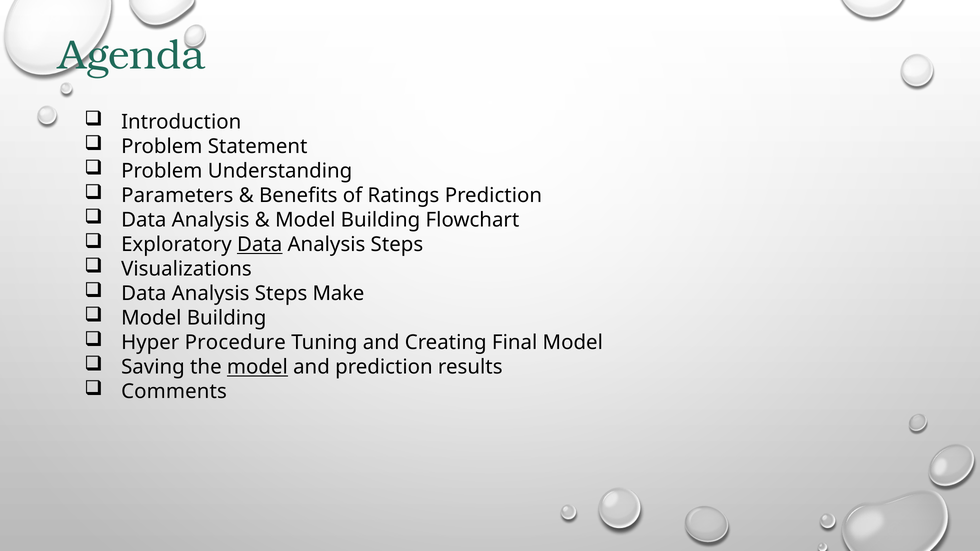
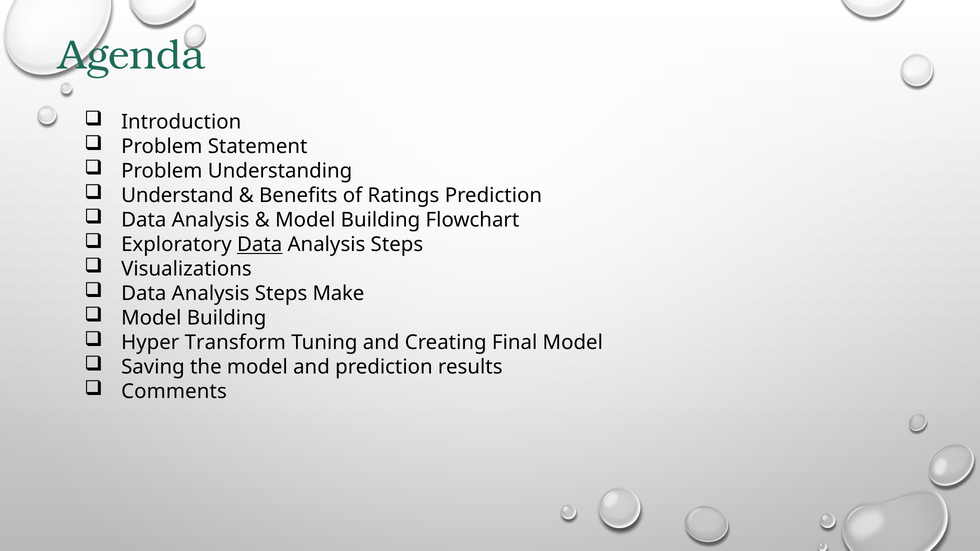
Parameters: Parameters -> Understand
Procedure: Procedure -> Transform
model at (257, 367) underline: present -> none
